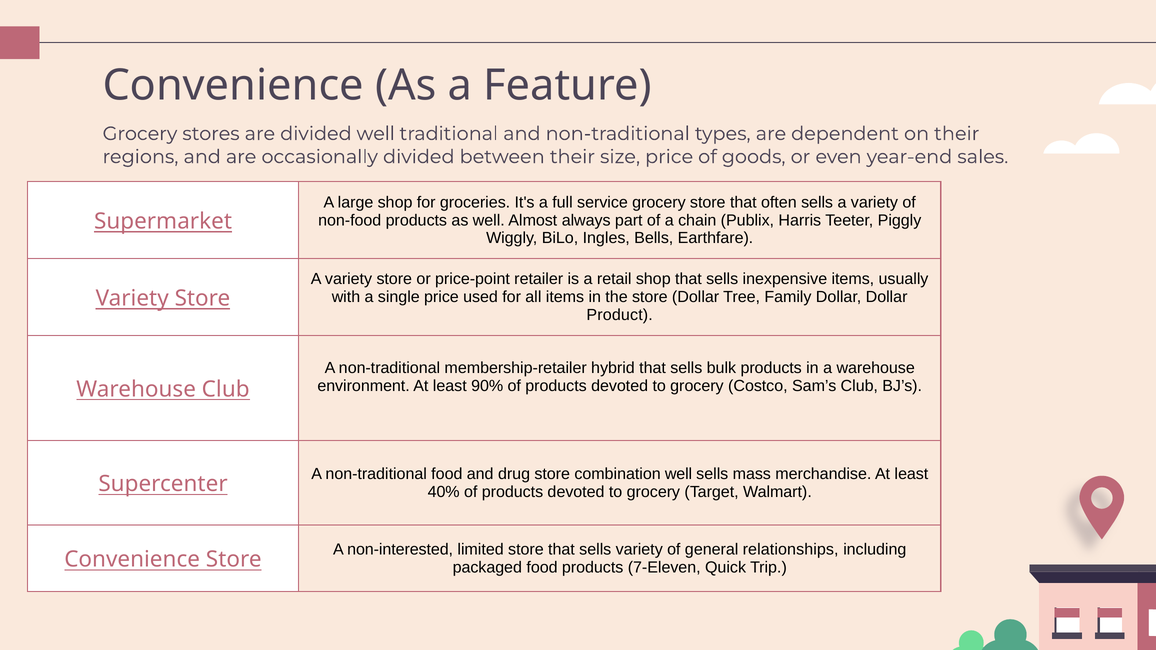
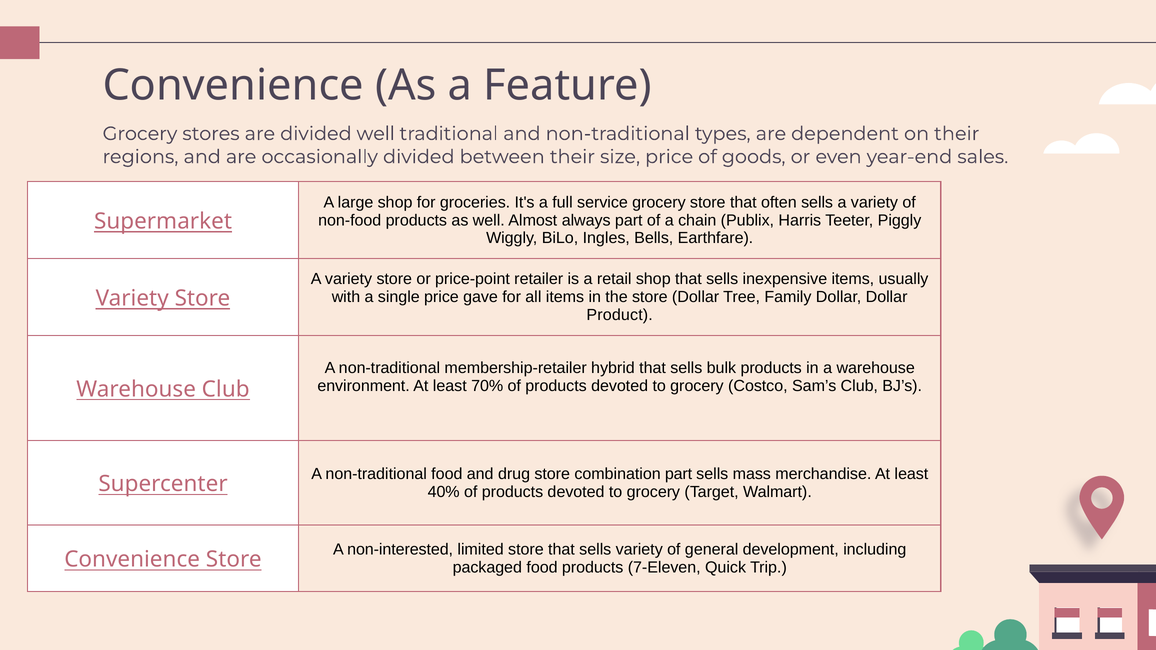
used: used -> gave
90%: 90% -> 70%
combination well: well -> part
relationships: relationships -> development
